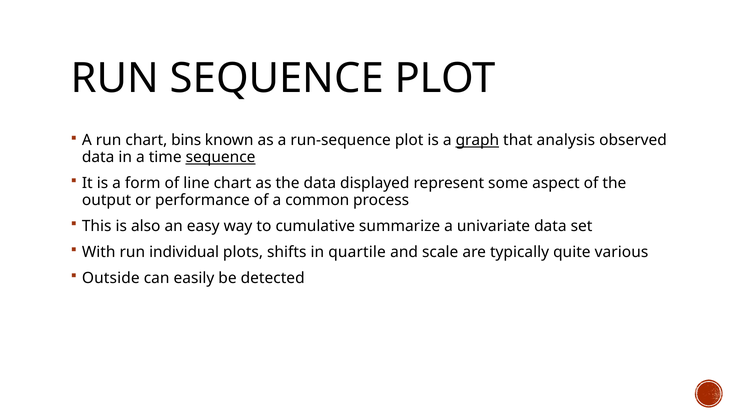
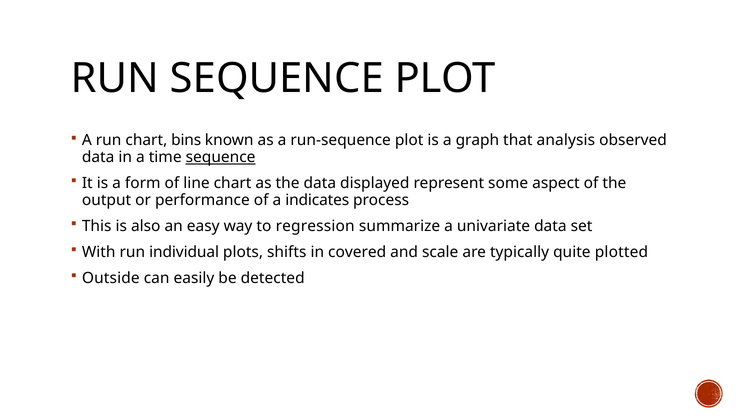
graph underline: present -> none
common: common -> indicates
cumulative: cumulative -> regression
quartile: quartile -> covered
various: various -> plotted
